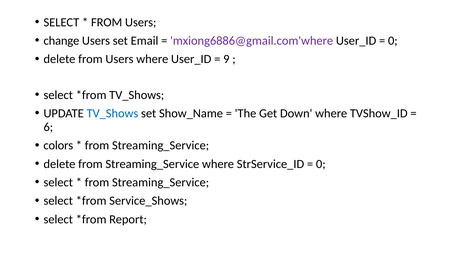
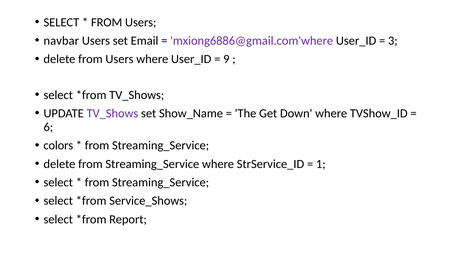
change: change -> navbar
0 at (393, 41): 0 -> 3
TV_Shows at (112, 113) colour: blue -> purple
0 at (321, 164): 0 -> 1
